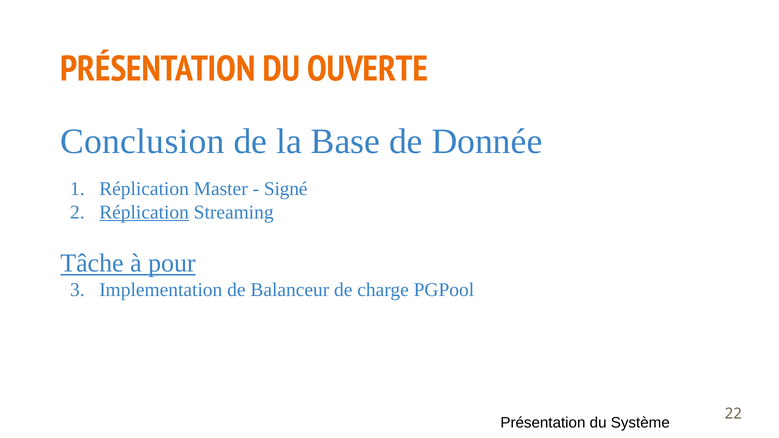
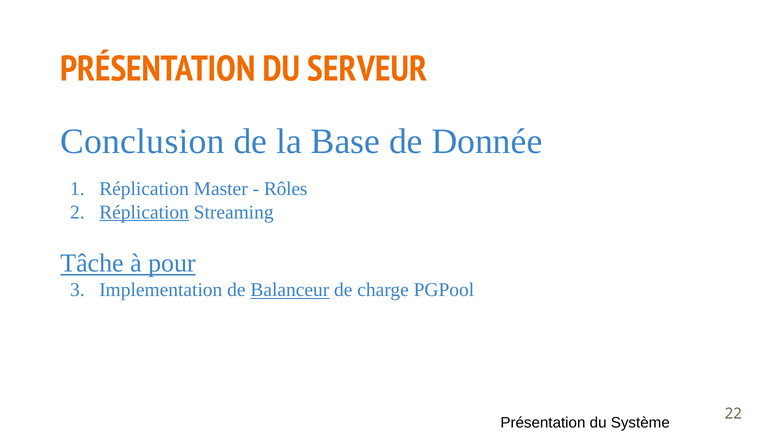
OUVERTE: OUVERTE -> SERVEUR
Signé: Signé -> Rôles
Balanceur underline: none -> present
